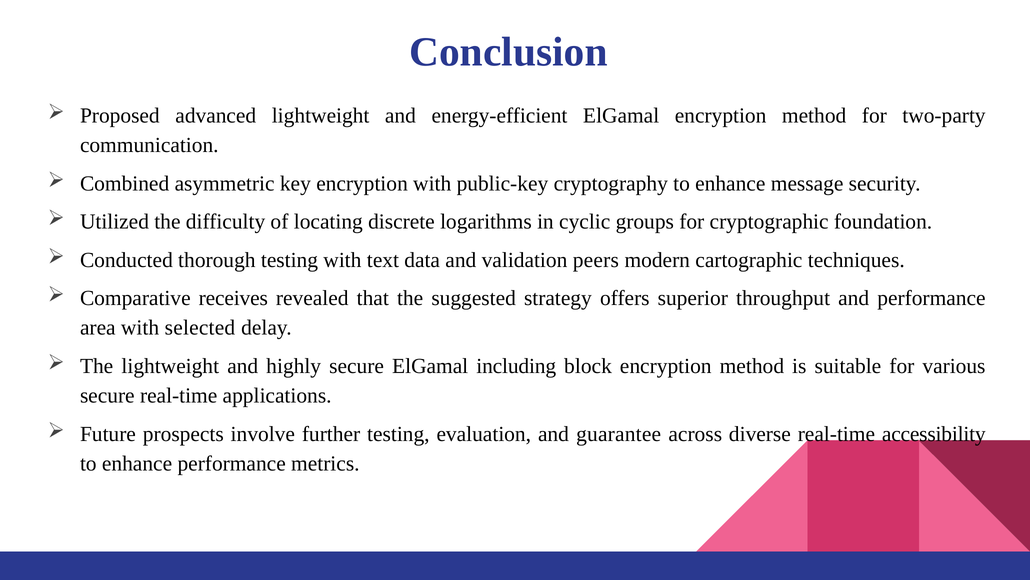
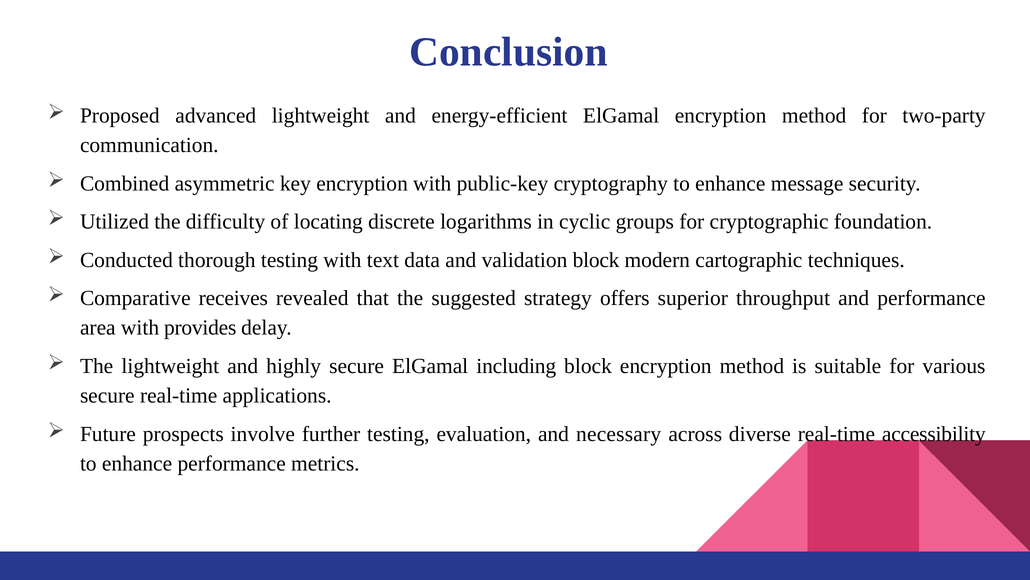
validation peers: peers -> block
selected: selected -> provides
guarantee: guarantee -> necessary
